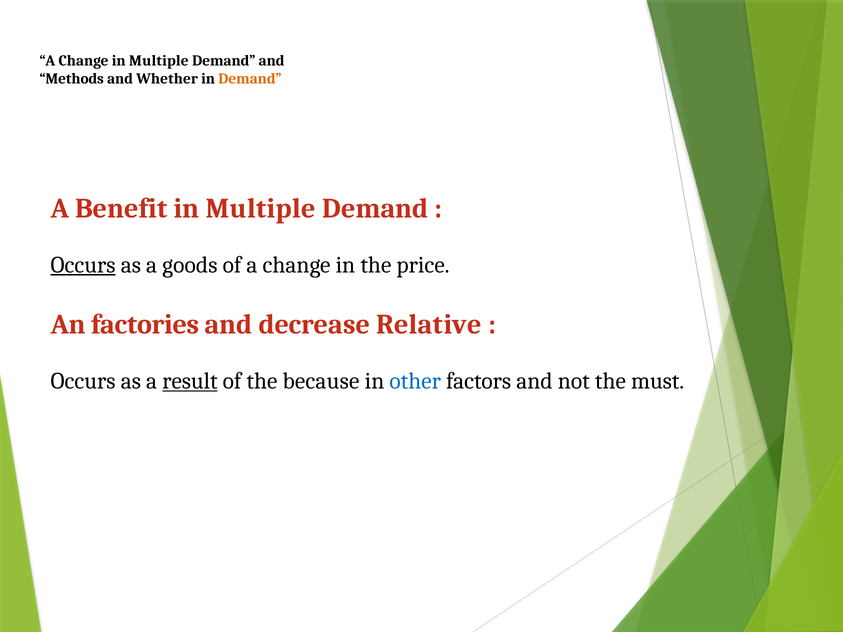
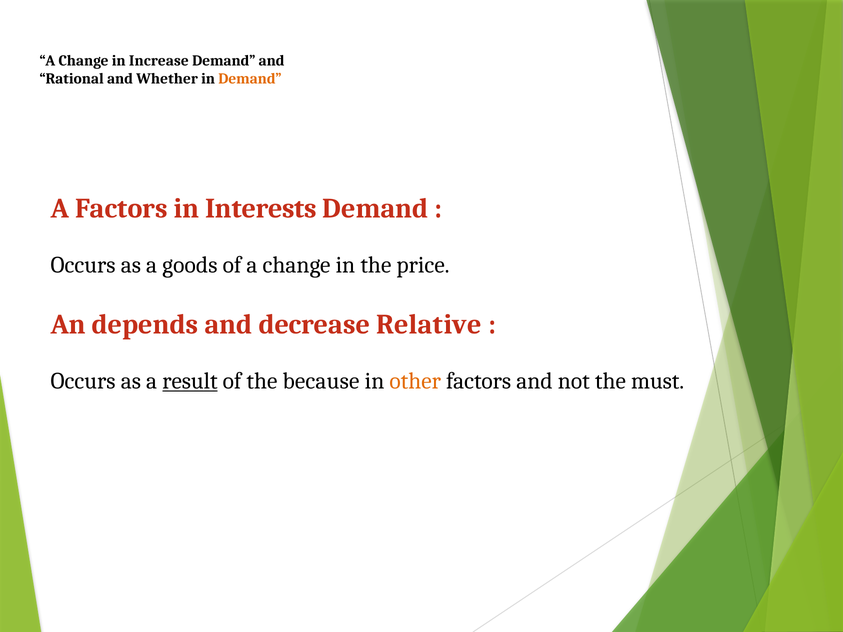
Change in Multiple: Multiple -> Increase
Methods: Methods -> Rational
A Benefit: Benefit -> Factors
Multiple at (261, 208): Multiple -> Interests
Occurs at (83, 265) underline: present -> none
factories: factories -> depends
other colour: blue -> orange
